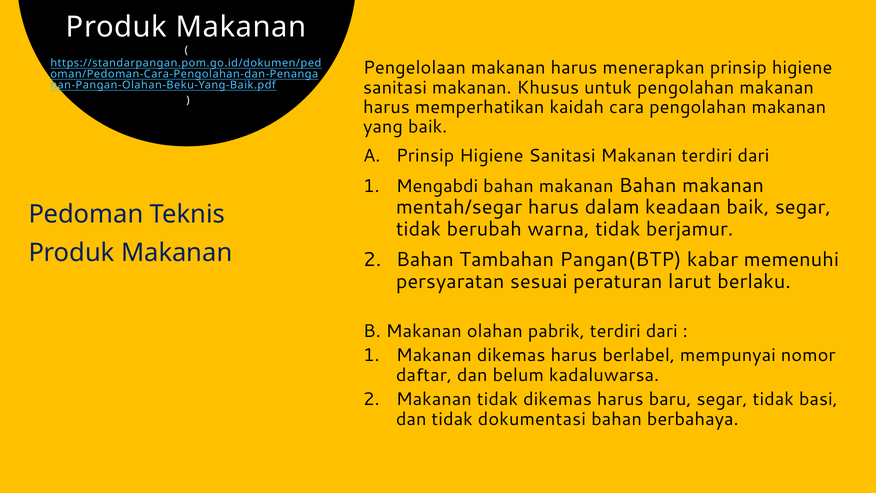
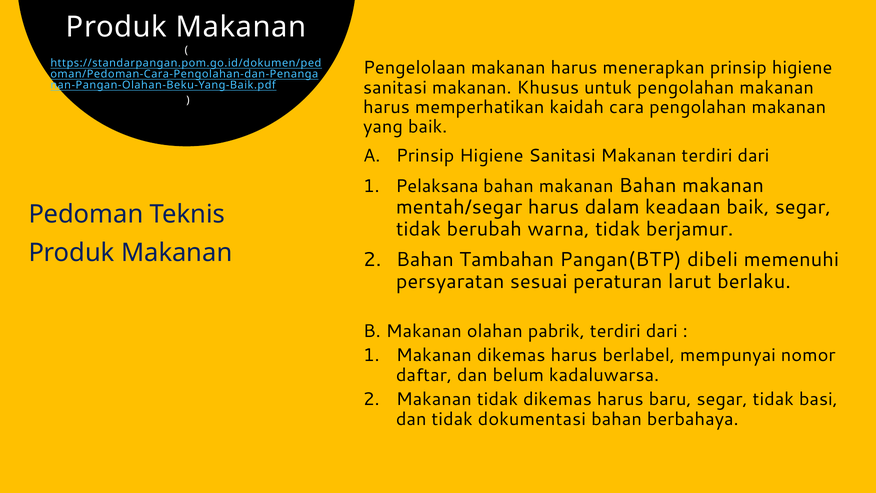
Mengabdi: Mengabdi -> Pelaksana
kabar: kabar -> dibeli
